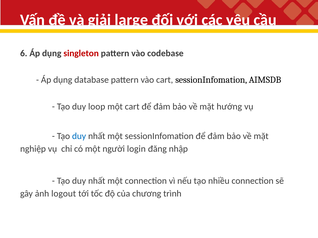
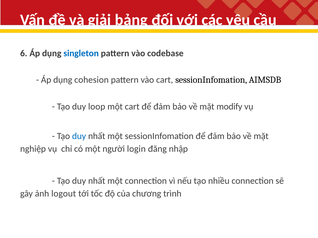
large: large -> bảng
singleton colour: red -> blue
database: database -> cohesion
hướng: hướng -> modify
